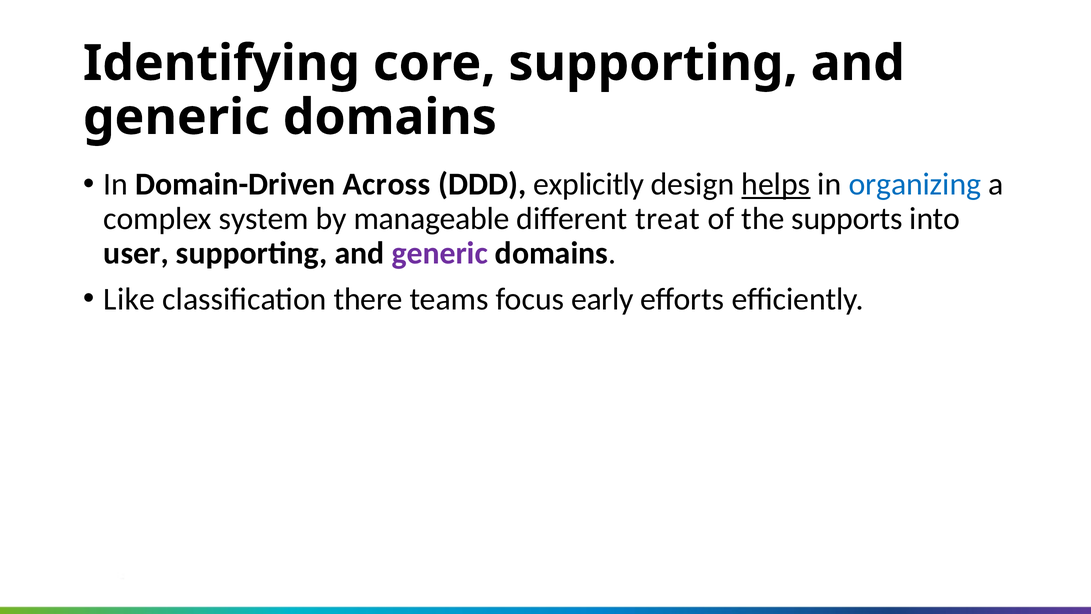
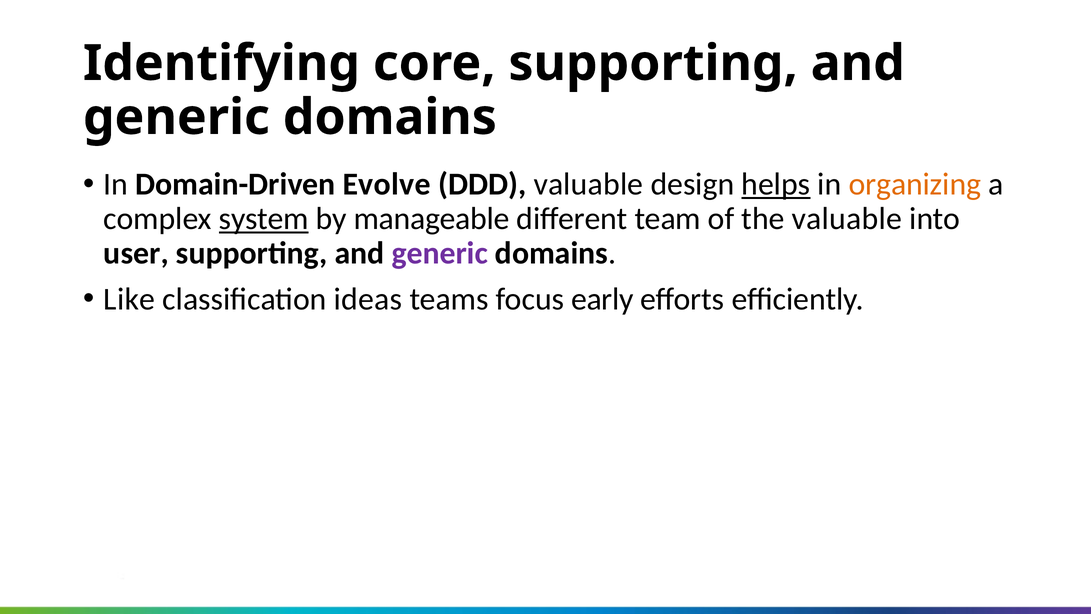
Across: Across -> Evolve
DDD explicitly: explicitly -> valuable
organizing colour: blue -> orange
system underline: none -> present
treat: treat -> team
the supports: supports -> valuable
there: there -> ideas
